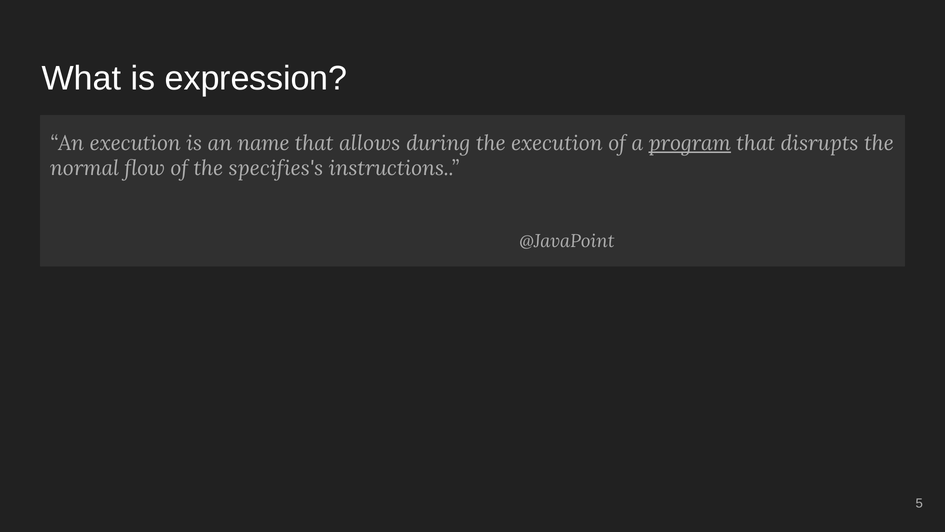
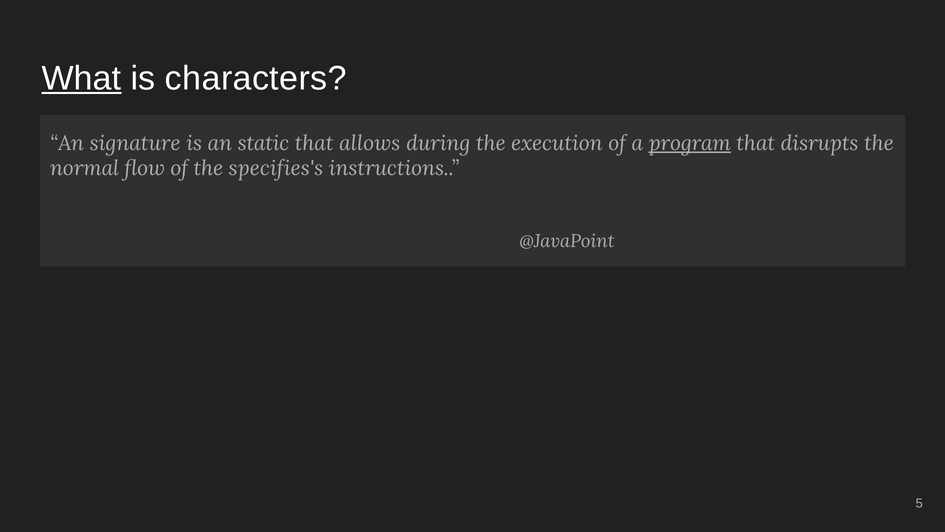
What underline: none -> present
expression: expression -> characters
An execution: execution -> signature
name: name -> static
